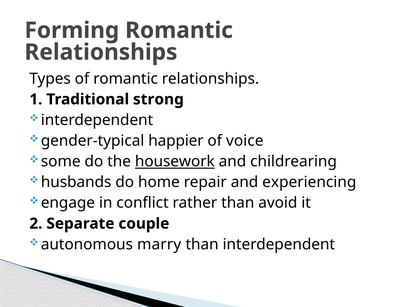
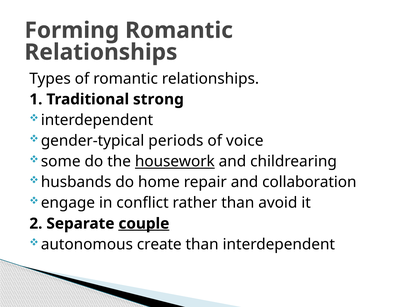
happier: happier -> periods
experiencing: experiencing -> collaboration
couple underline: none -> present
marry: marry -> create
